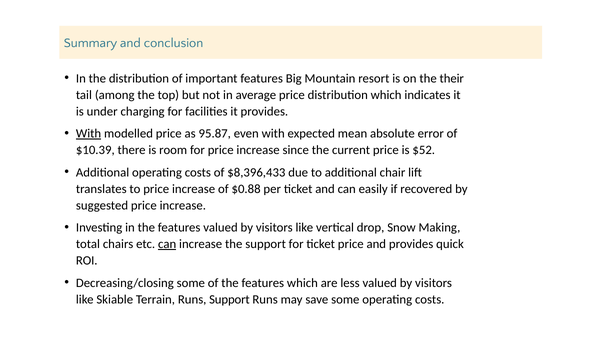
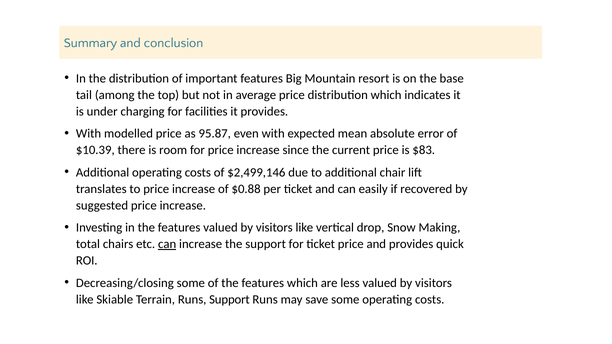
their: their -> base
With at (89, 134) underline: present -> none
$52: $52 -> $83
$8,396,433: $8,396,433 -> $2,499,146
